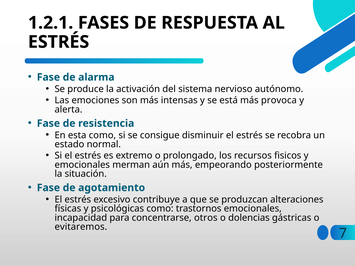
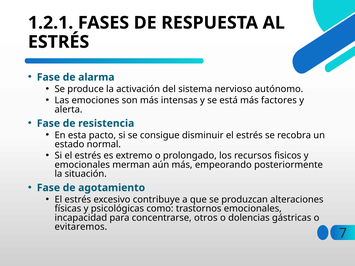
provoca: provoca -> factores
esta como: como -> pacto
